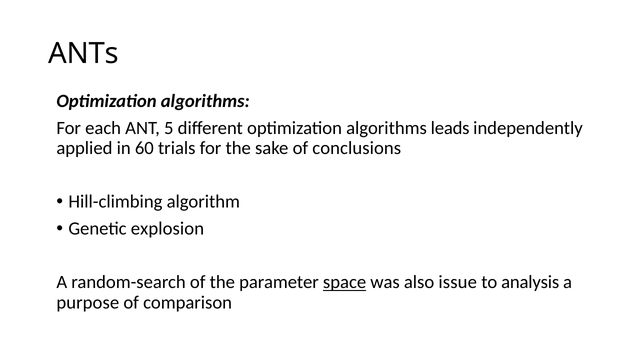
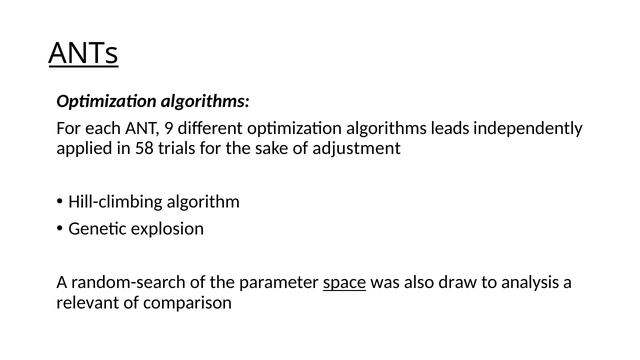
ANTs underline: none -> present
5: 5 -> 9
60: 60 -> 58
conclusions: conclusions -> adjustment
issue: issue -> draw
purpose: purpose -> relevant
